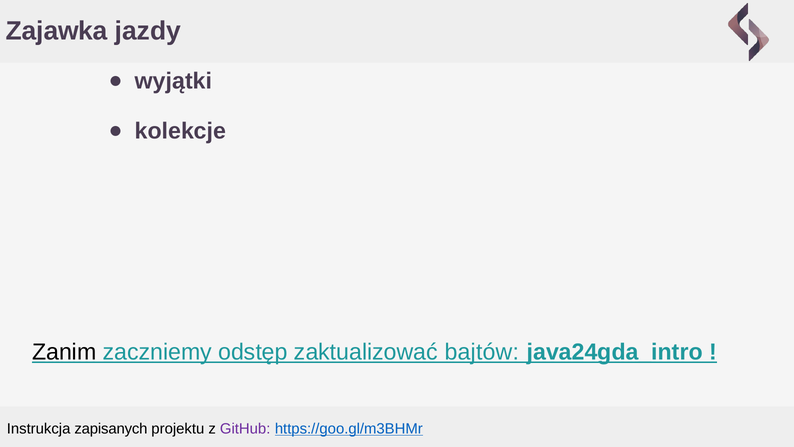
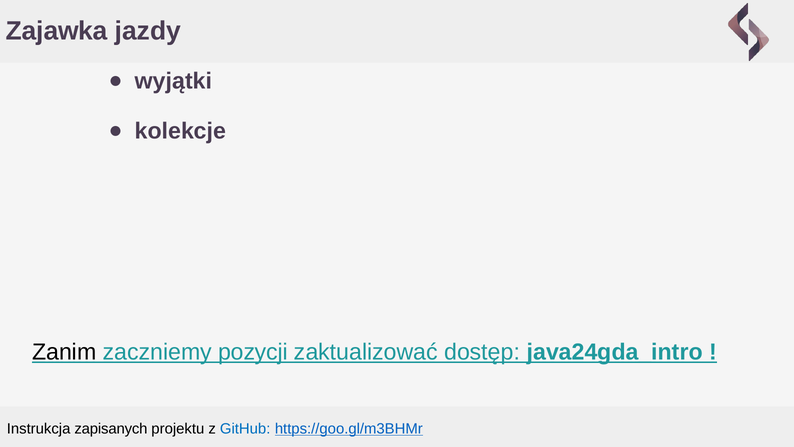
odstęp: odstęp -> pozycji
bajtów: bajtów -> dostęp
GitHub colour: purple -> blue
